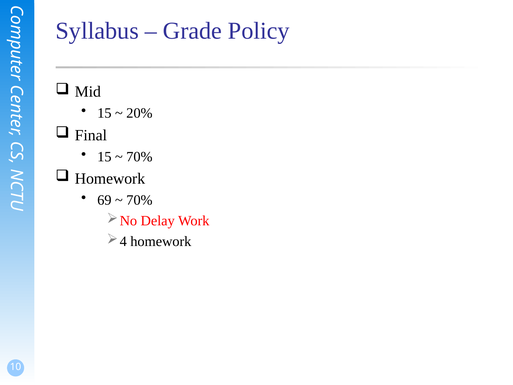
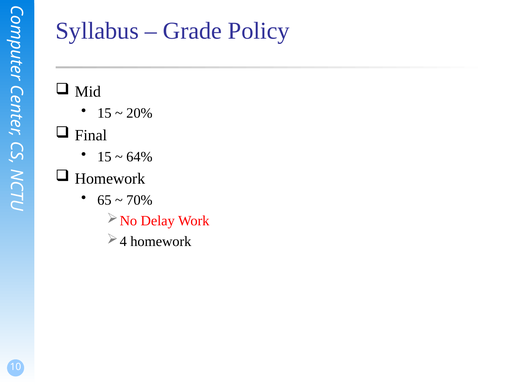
70% at (139, 157): 70% -> 64%
69: 69 -> 65
